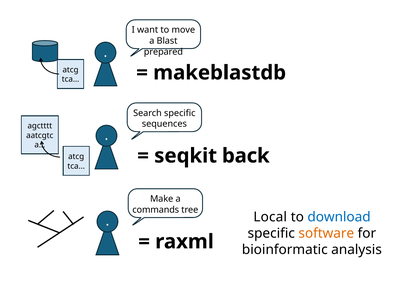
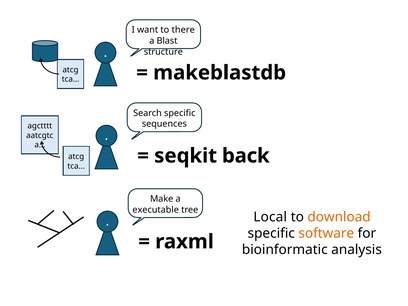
move: move -> there
prepared: prepared -> structure
commands: commands -> executable
download colour: blue -> orange
